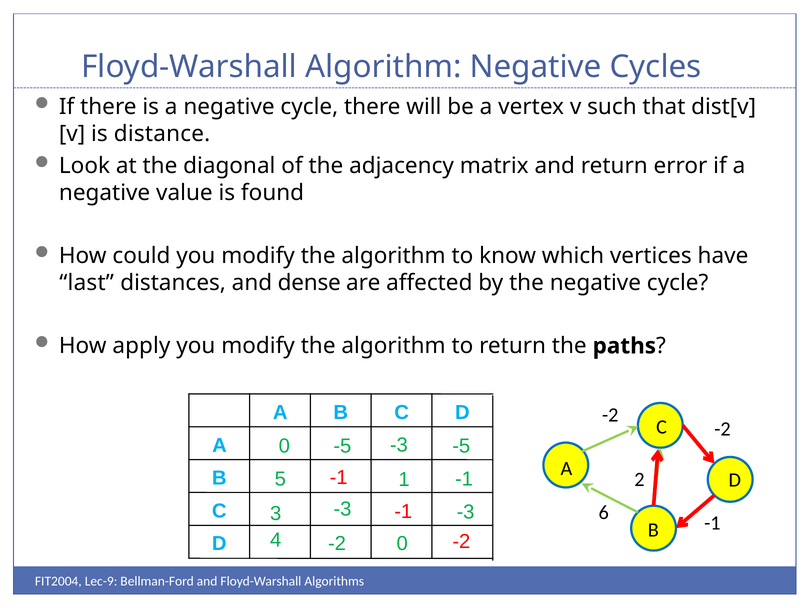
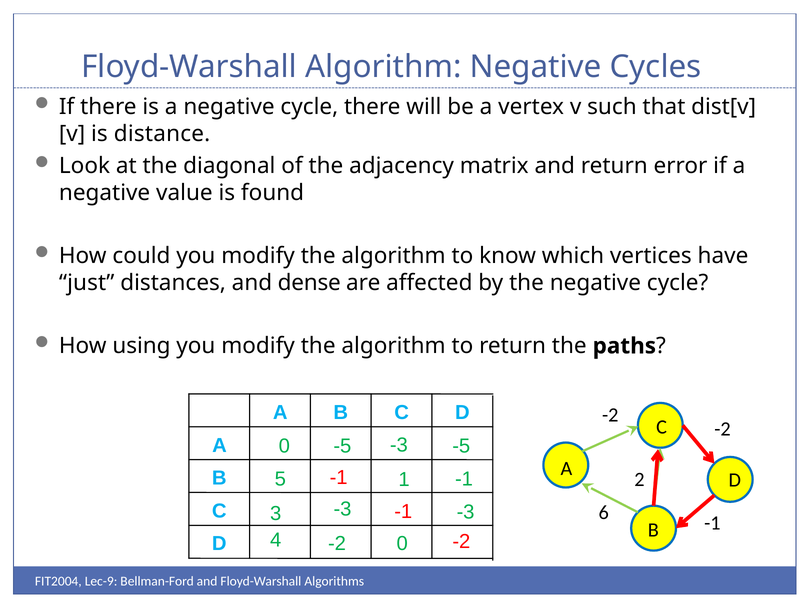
last: last -> just
apply: apply -> using
